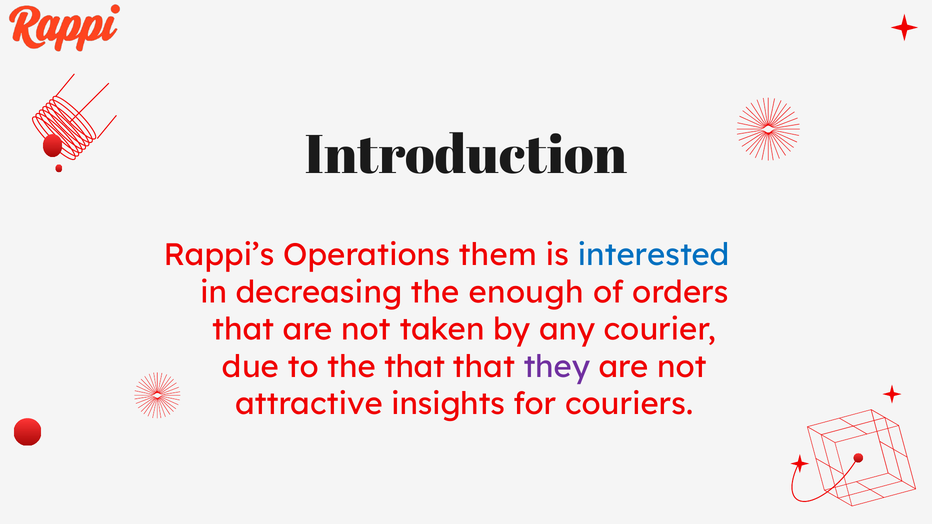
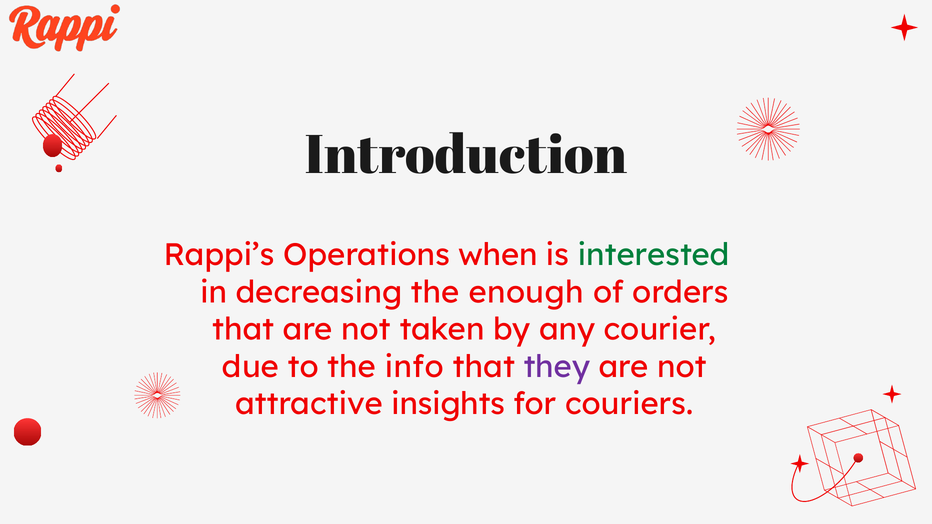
them: them -> when
interested colour: blue -> green
the that: that -> info
